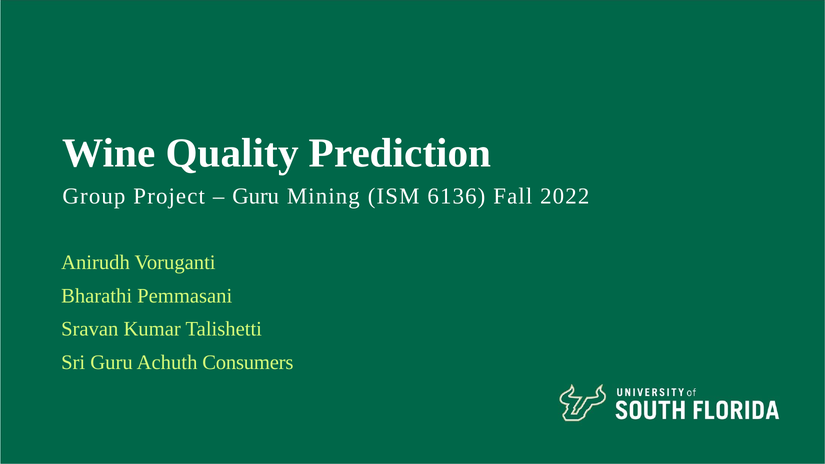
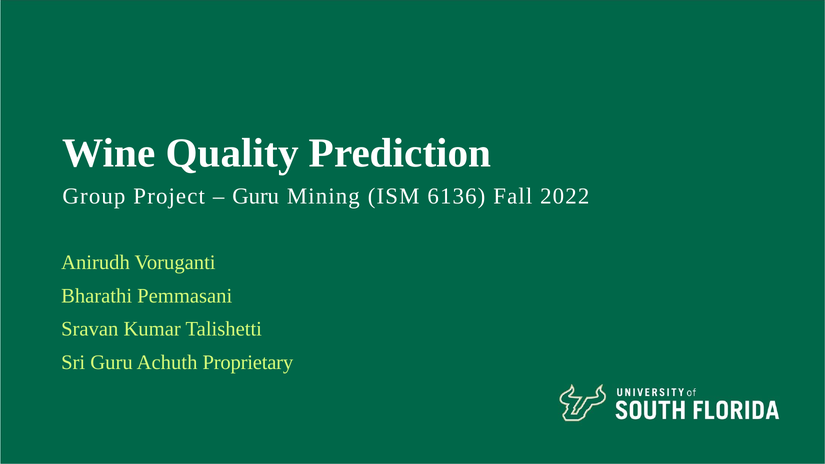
Consumers: Consumers -> Proprietary
